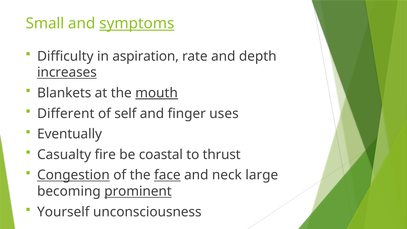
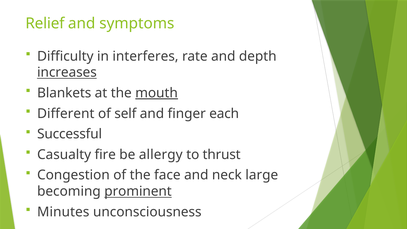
Small: Small -> Relief
symptoms underline: present -> none
aspiration: aspiration -> interferes
uses: uses -> each
Eventually: Eventually -> Successful
coastal: coastal -> allergy
Congestion underline: present -> none
face underline: present -> none
Yourself: Yourself -> Minutes
